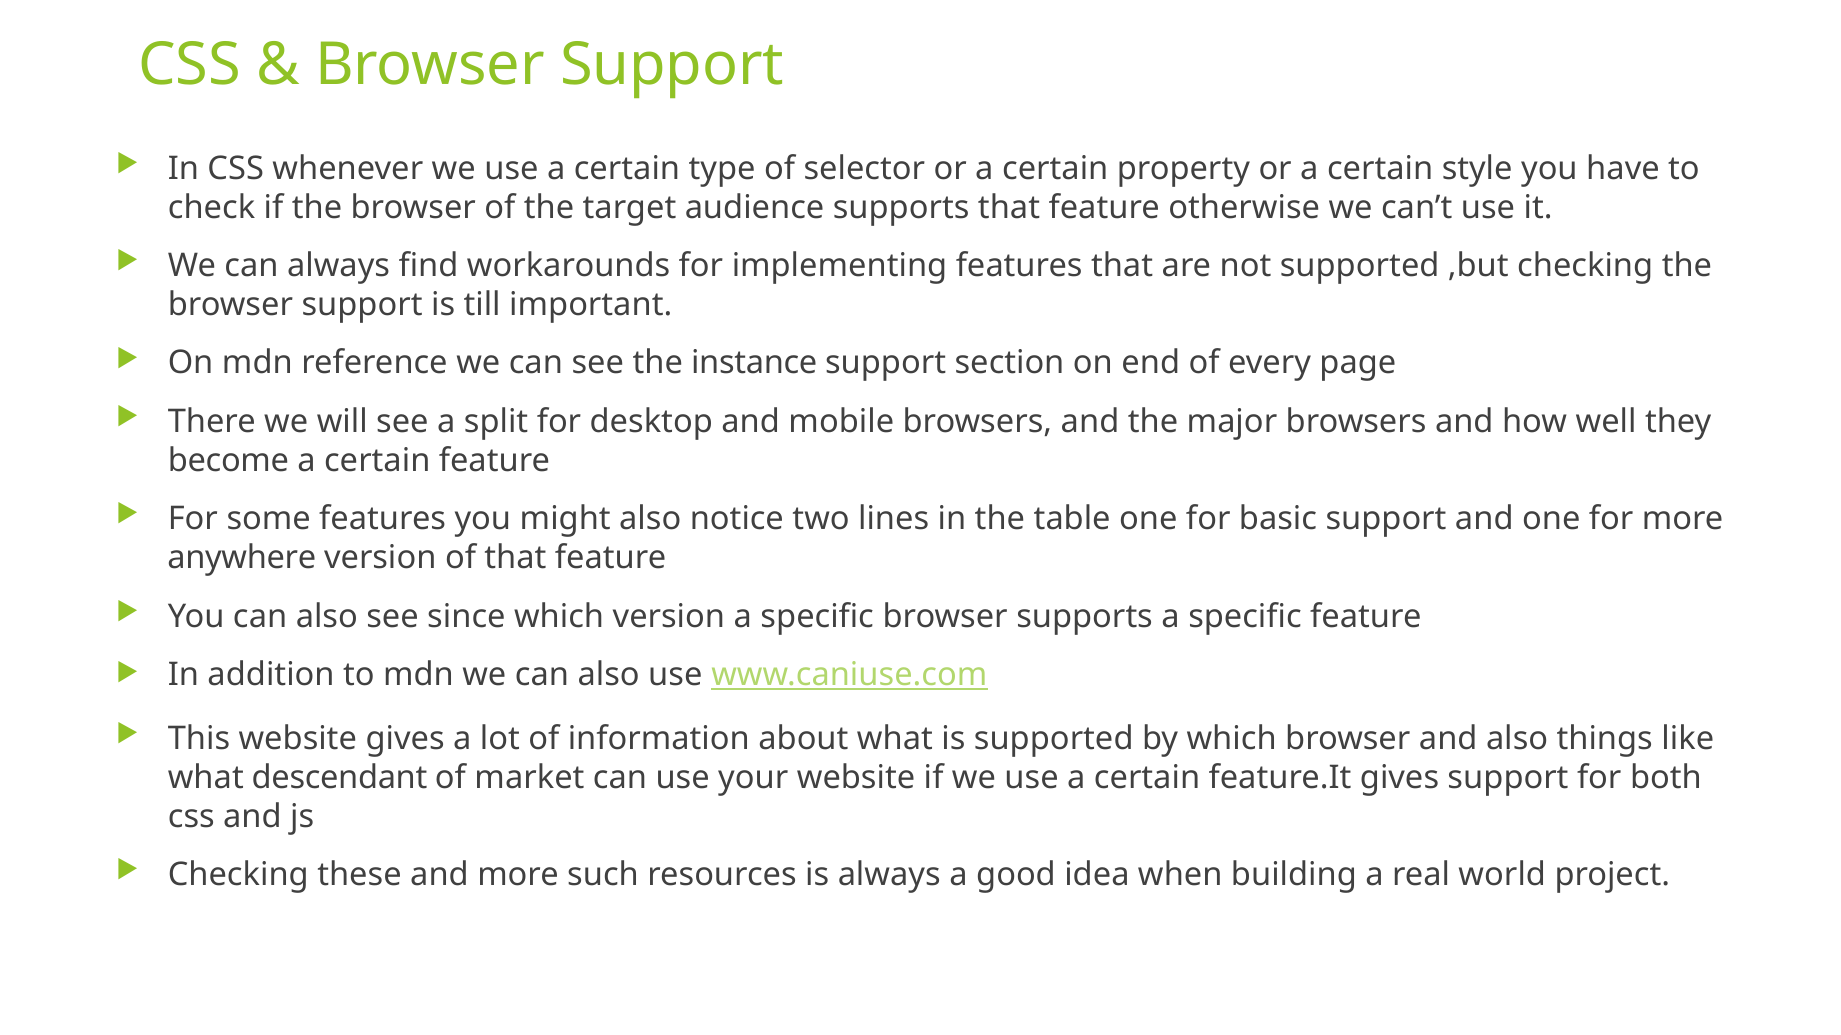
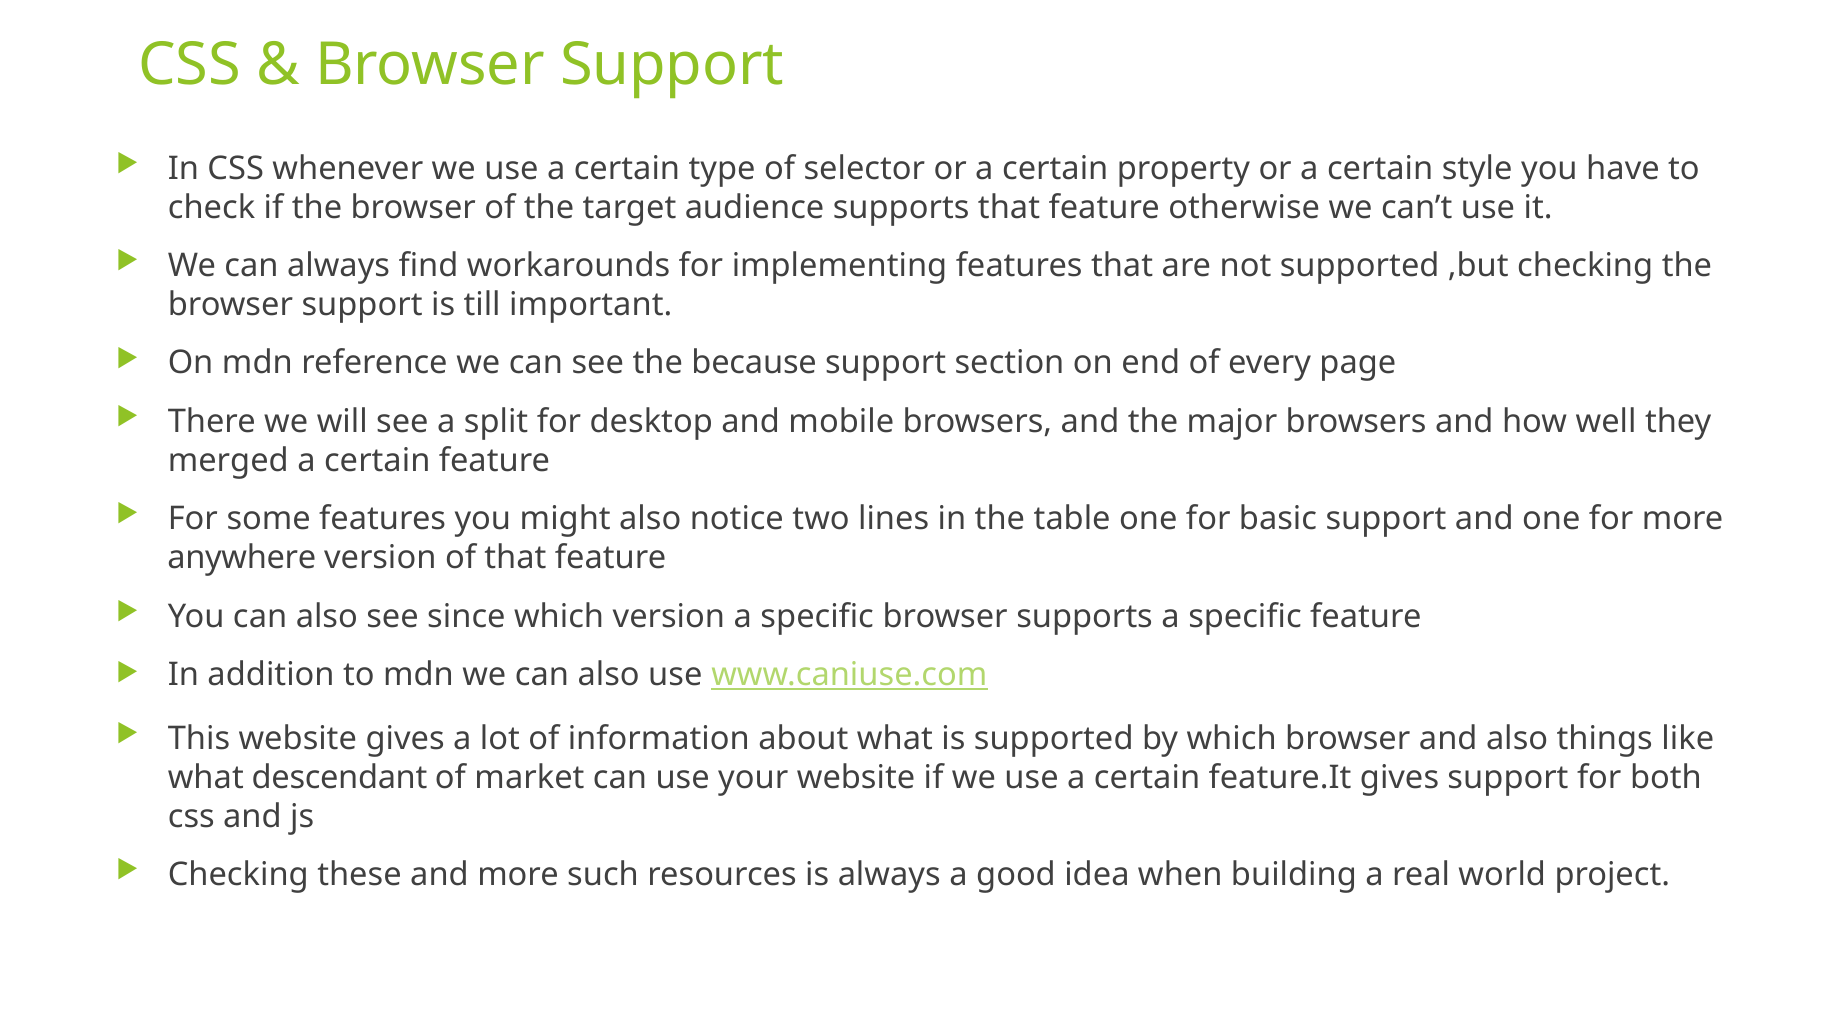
instance: instance -> because
become: become -> merged
